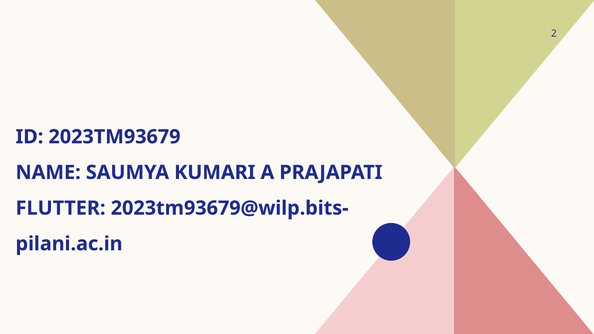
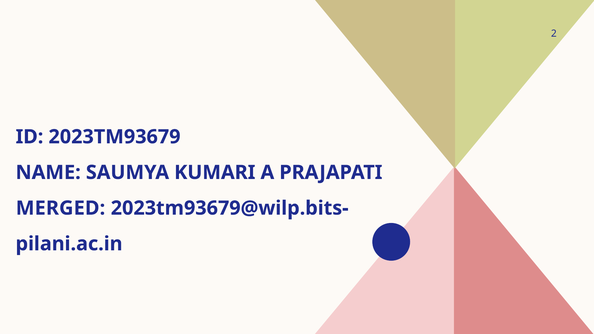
FLUTTER: FLUTTER -> MERGED
